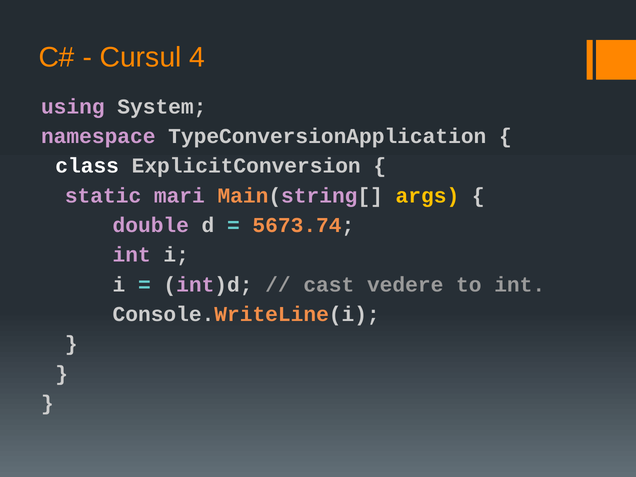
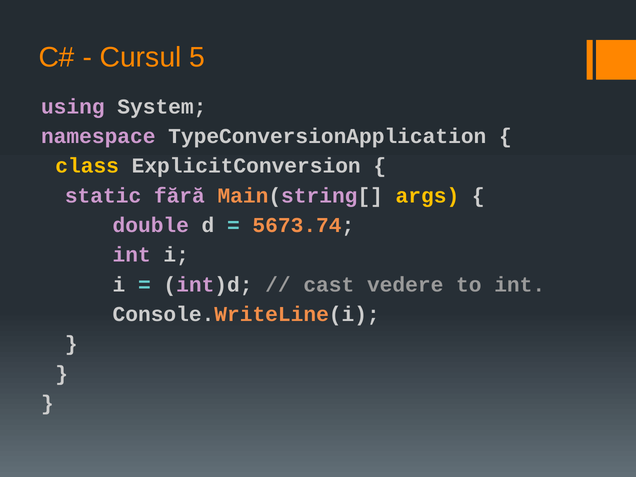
4: 4 -> 5
class colour: white -> yellow
mari: mari -> fără
